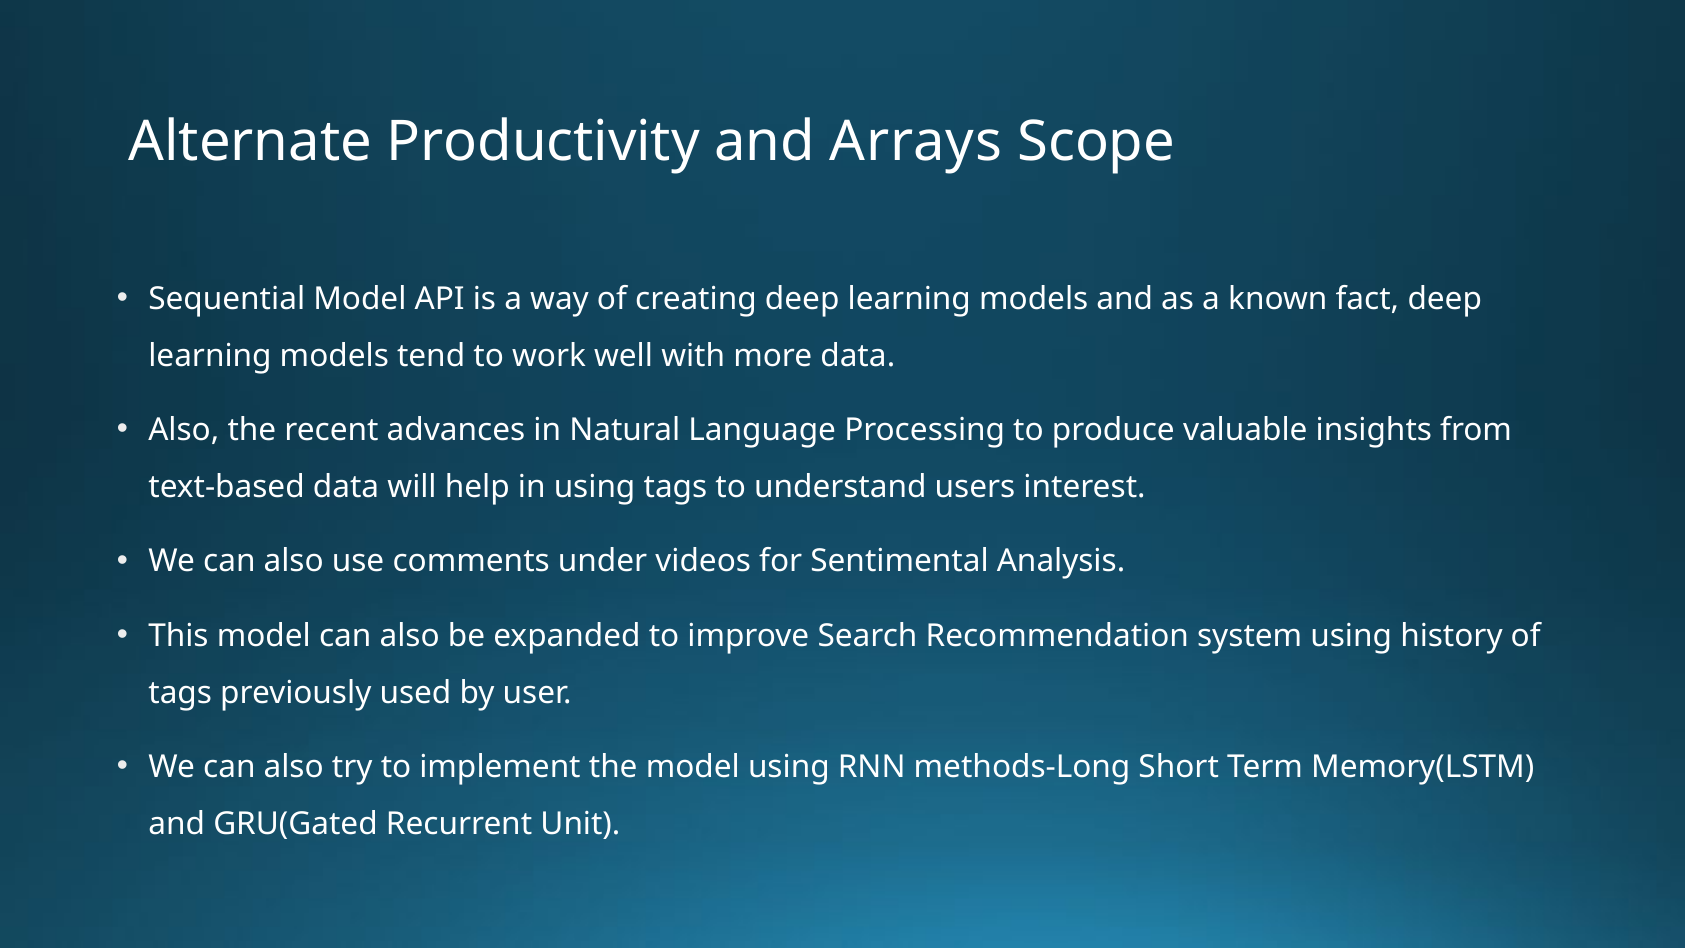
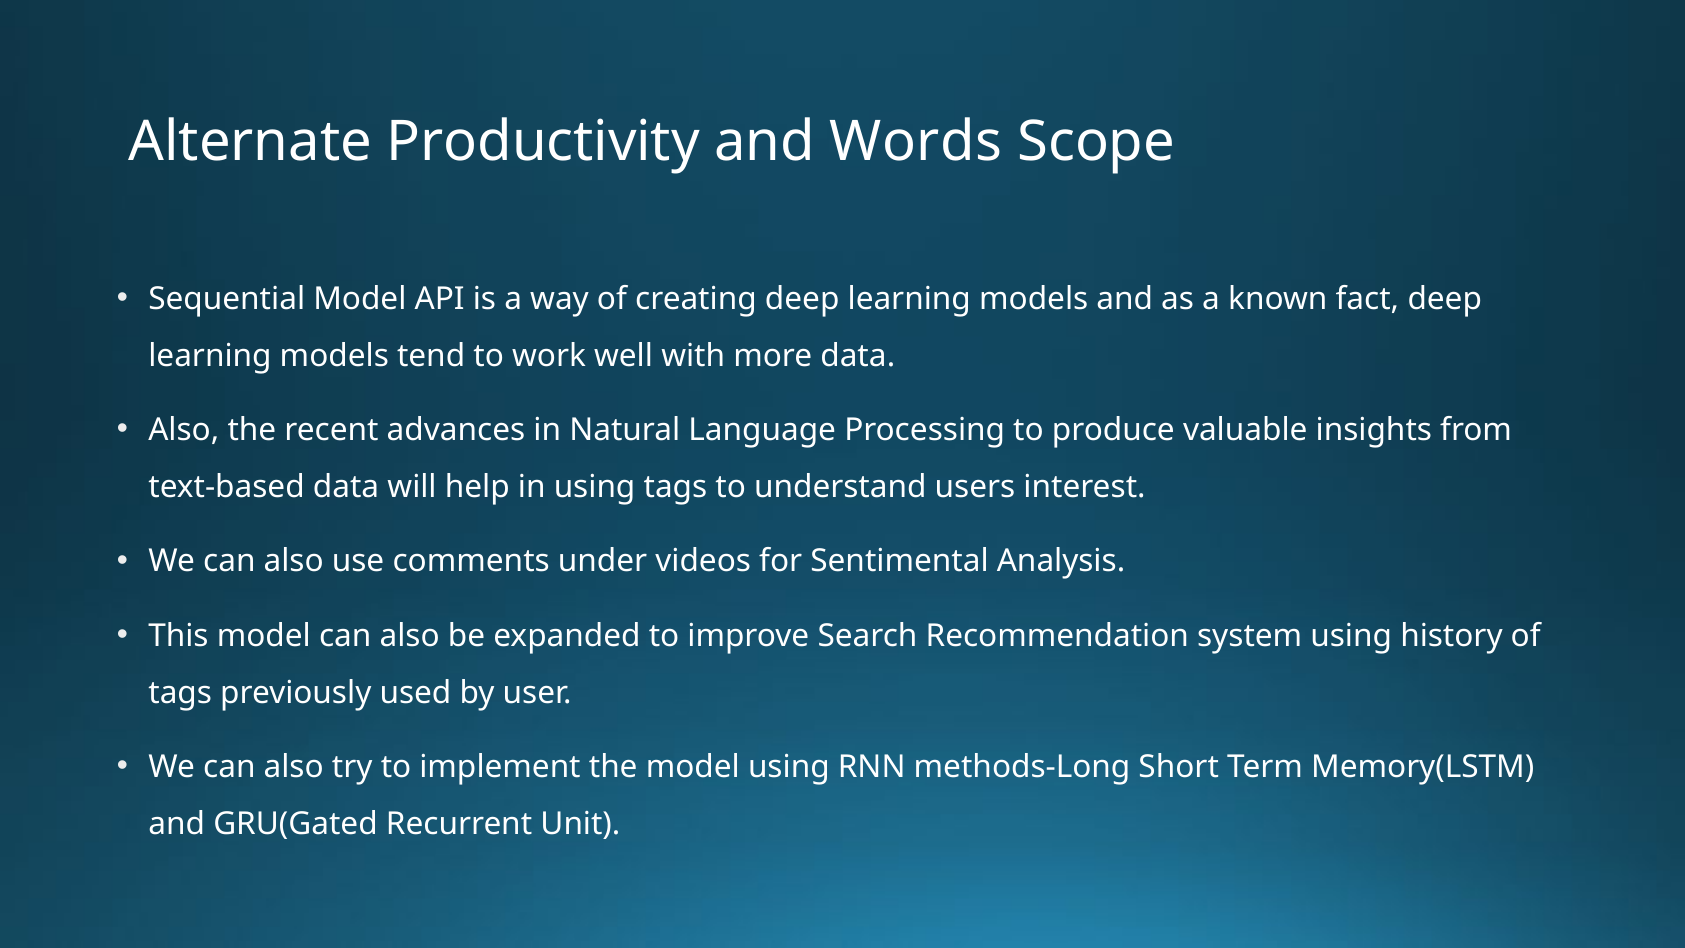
Arrays: Arrays -> Words
